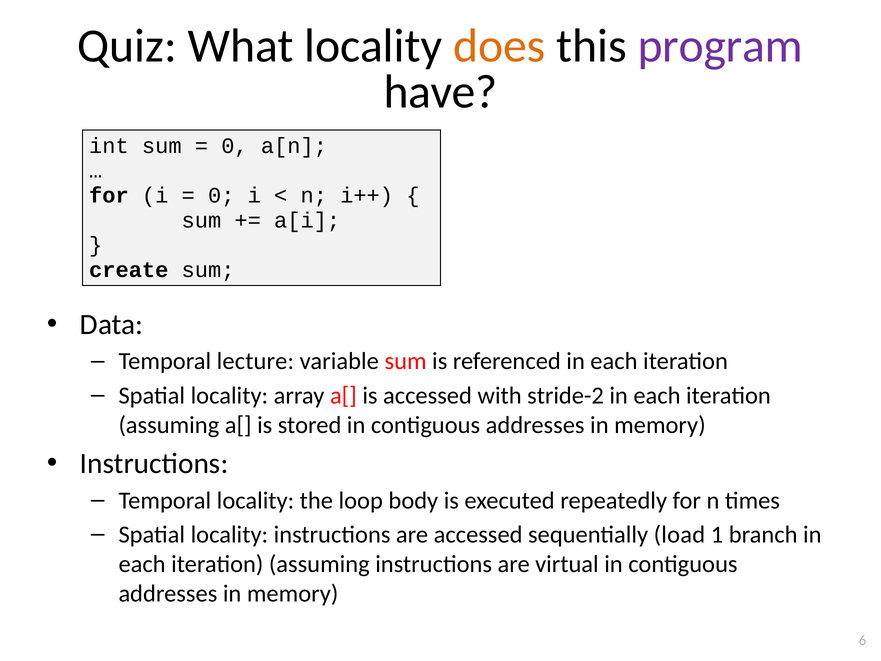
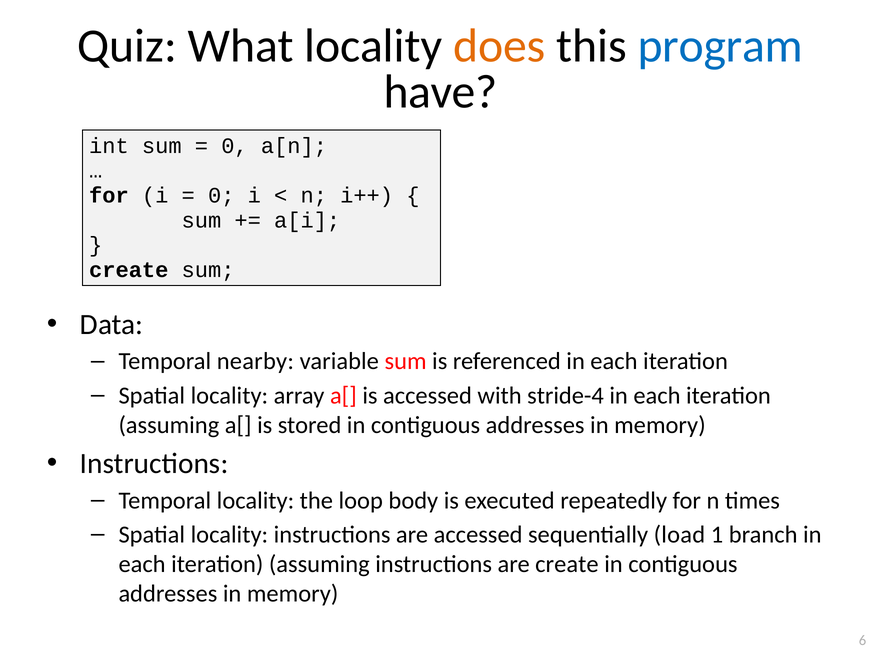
program colour: purple -> blue
lecture: lecture -> nearby
stride-2: stride-2 -> stride-4
are virtual: virtual -> create
